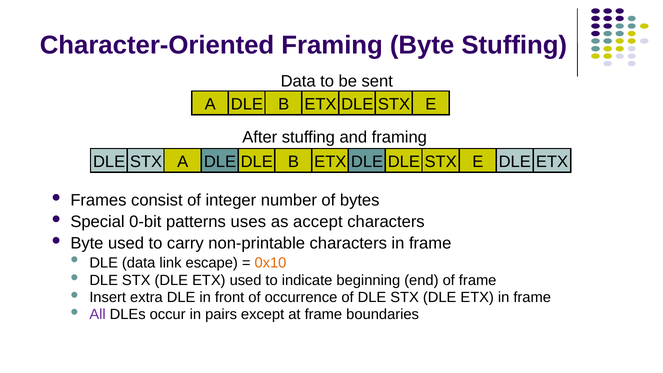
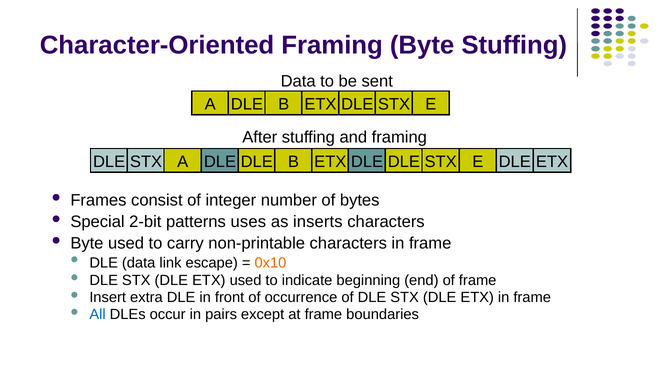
0-bit: 0-bit -> 2-bit
accept: accept -> inserts
All colour: purple -> blue
